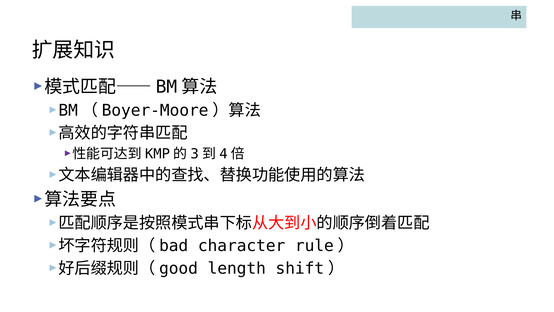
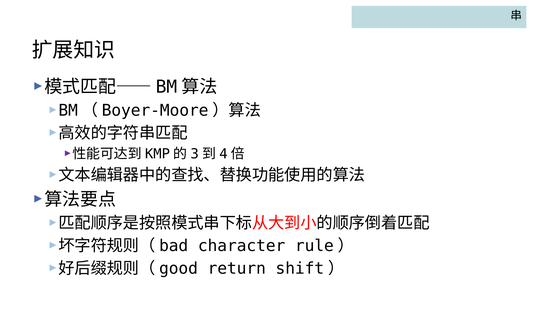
length: length -> return
